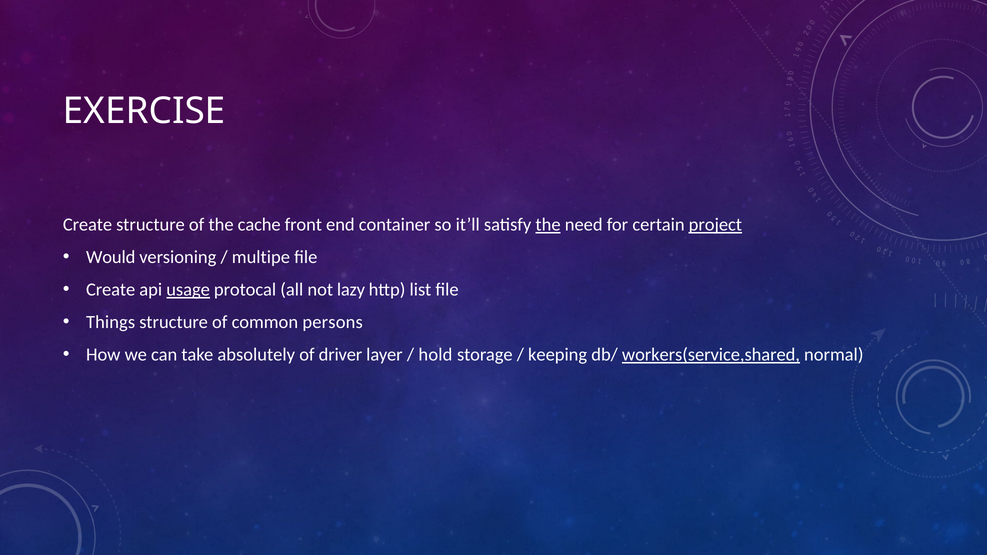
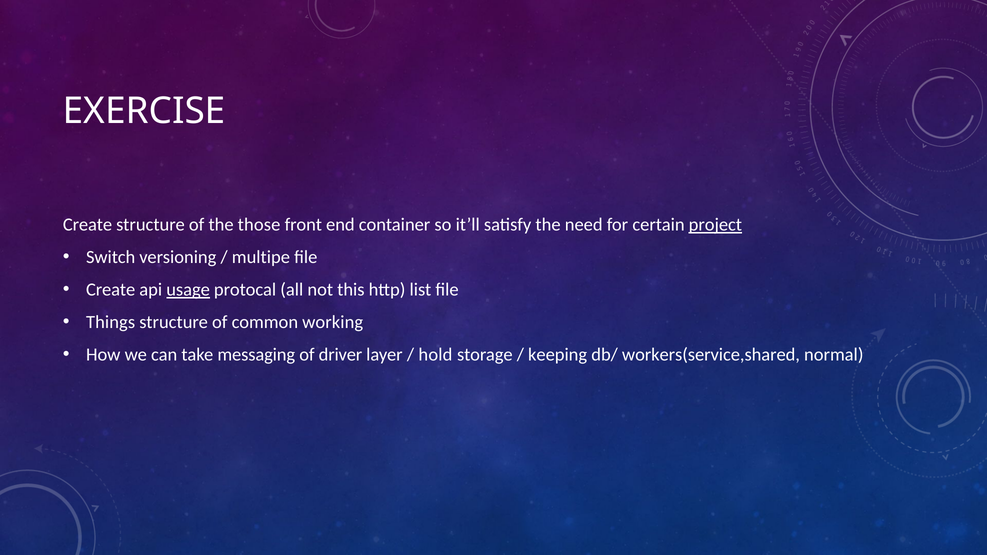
cache: cache -> those
the at (548, 225) underline: present -> none
Would: Would -> Switch
lazy: lazy -> this
persons: persons -> working
absolutely: absolutely -> messaging
workers(service,shared underline: present -> none
